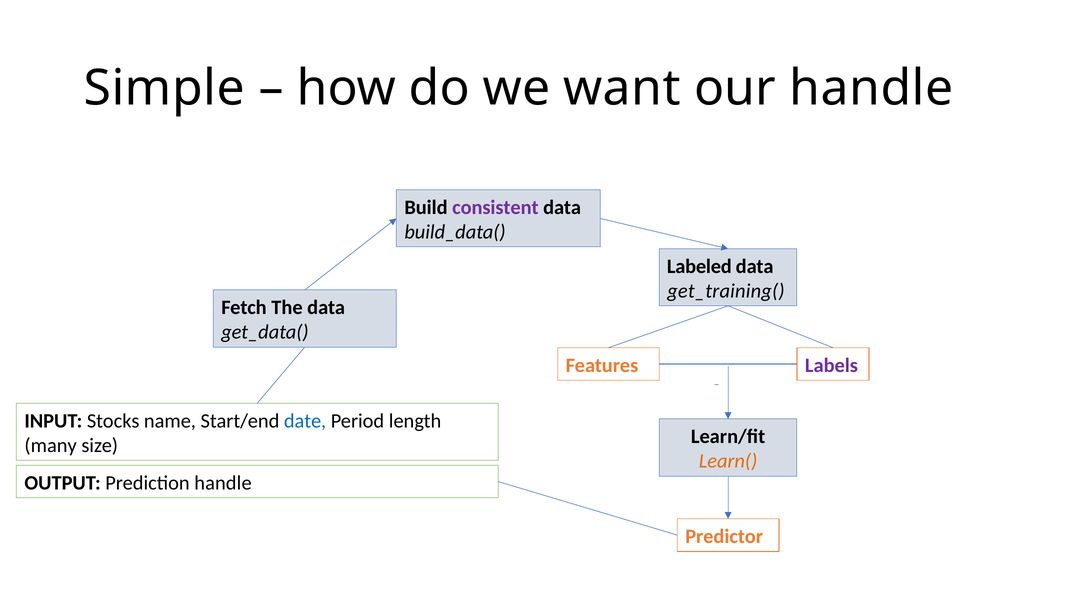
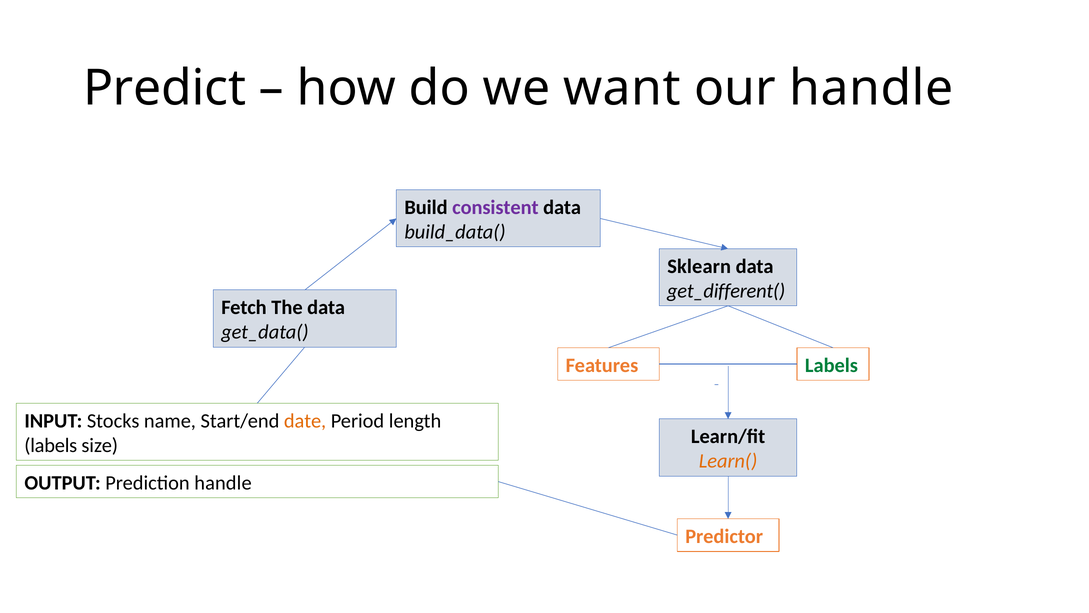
Simple: Simple -> Predict
Labeled: Labeled -> Sklearn
get_training(: get_training( -> get_different(
Labels at (831, 365) colour: purple -> green
date colour: blue -> orange
many at (51, 445): many -> labels
